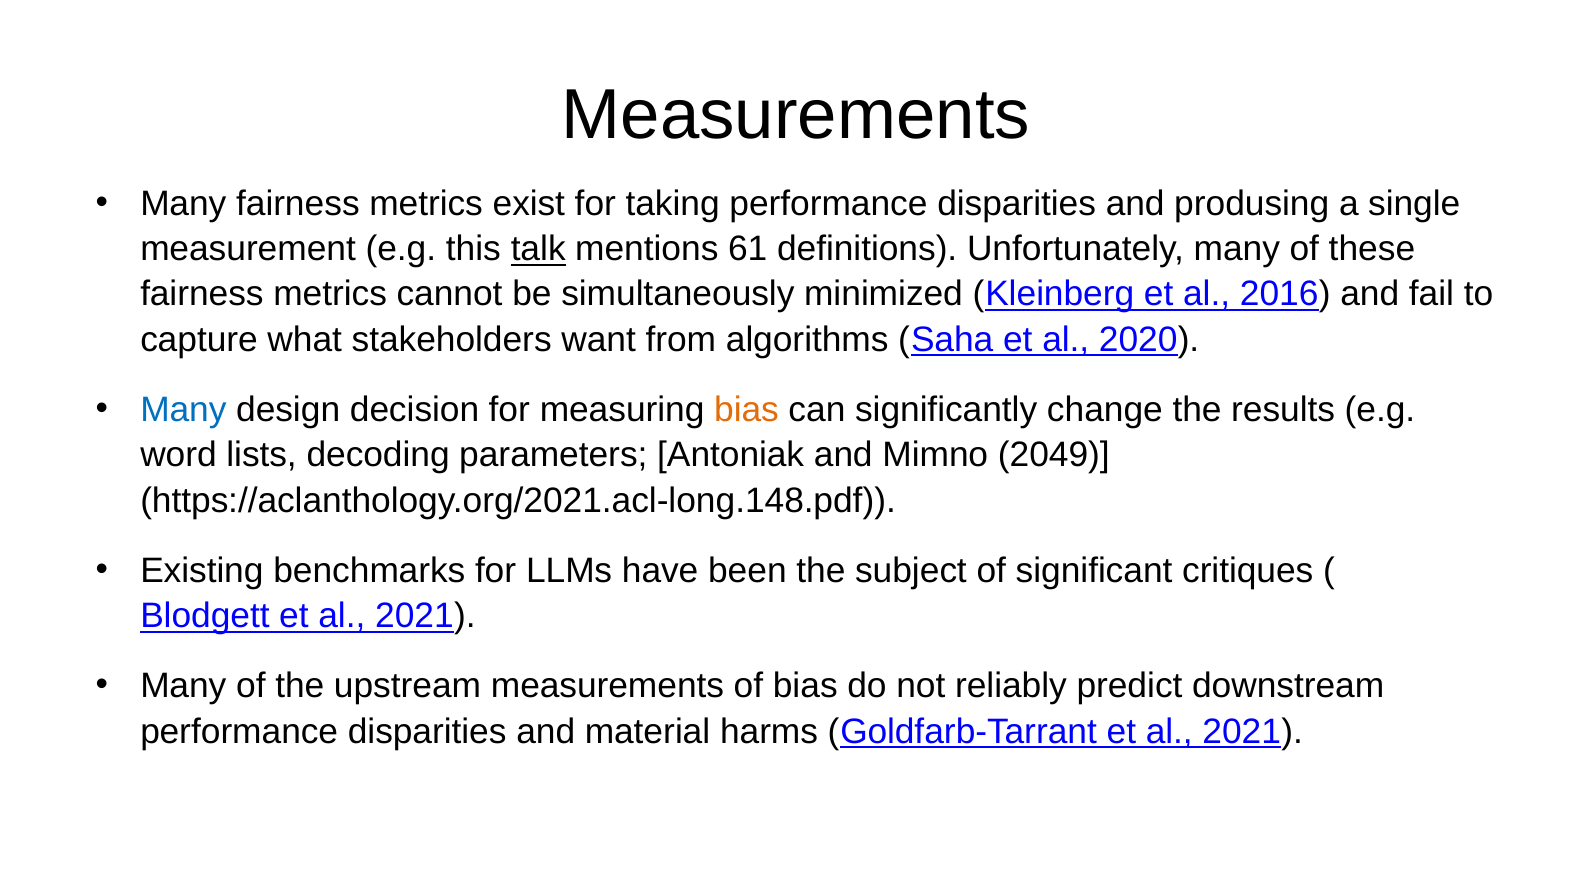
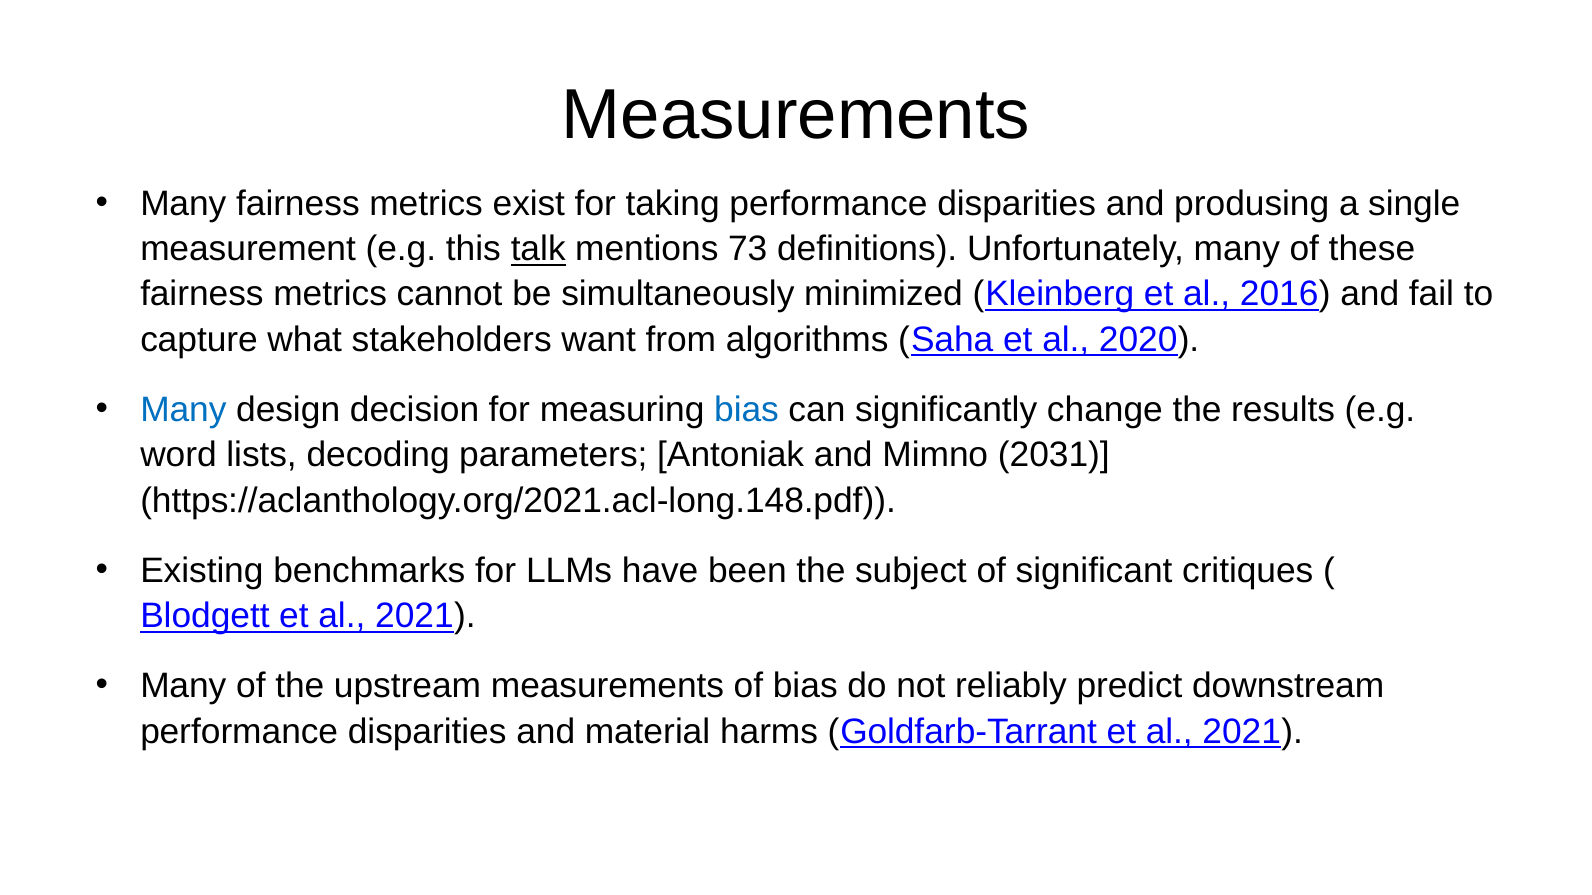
61: 61 -> 73
bias at (747, 410) colour: orange -> blue
2049: 2049 -> 2031
